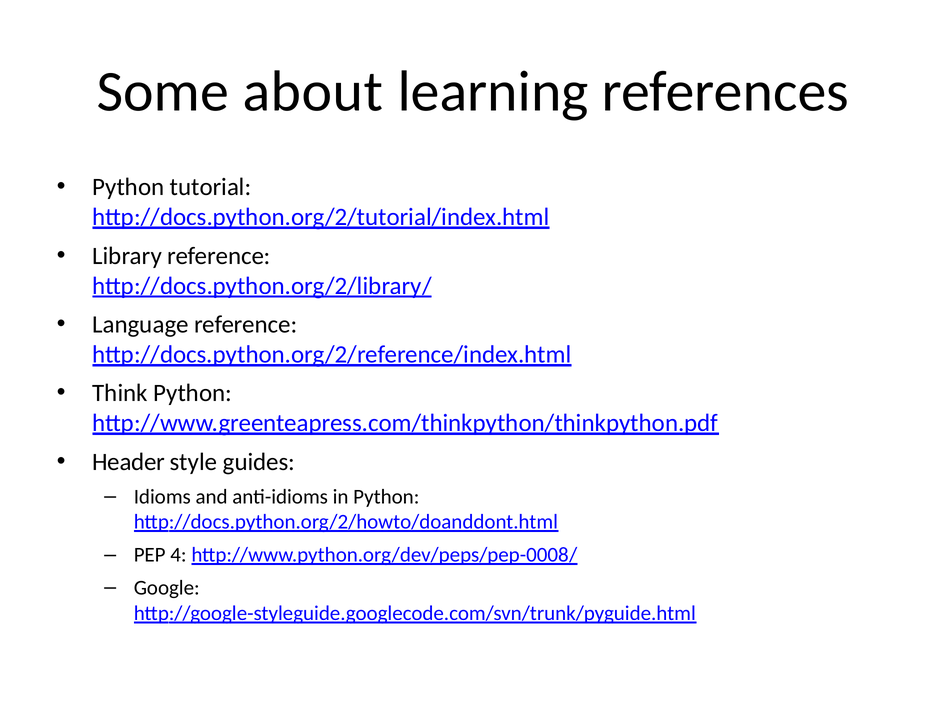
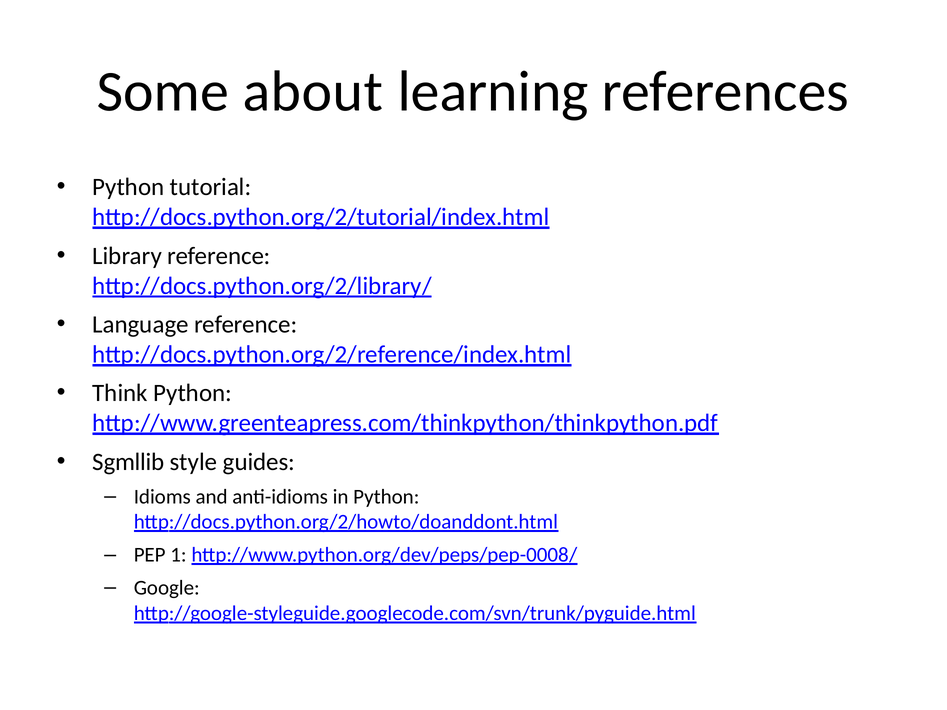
Header: Header -> Sgmllib
4: 4 -> 1
